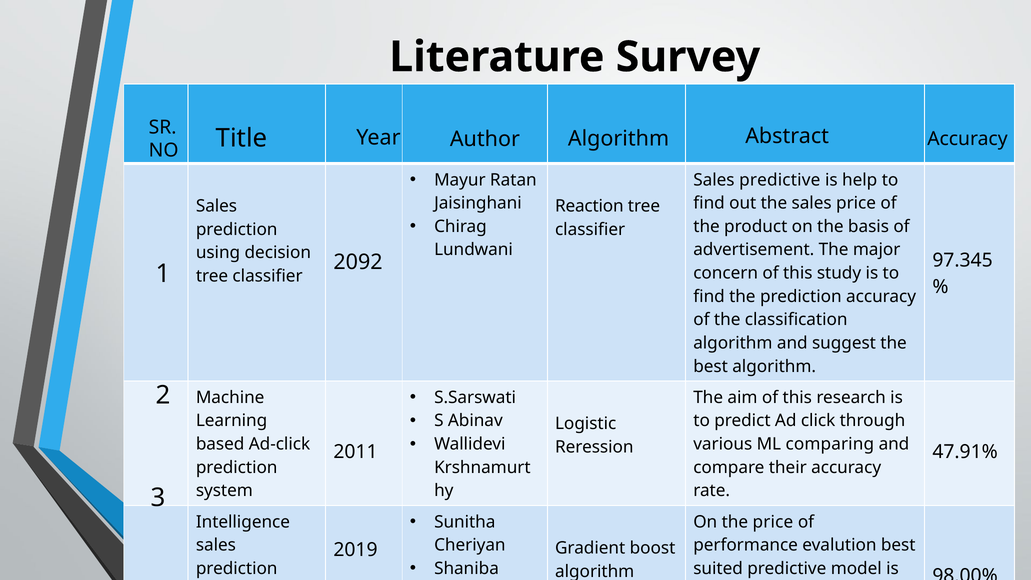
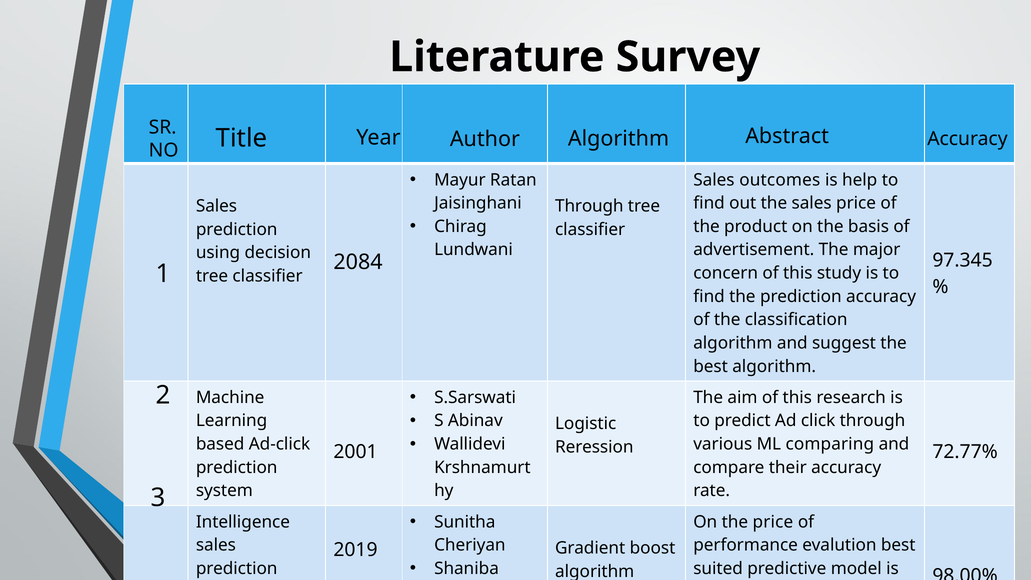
Sales predictive: predictive -> outcomes
Reaction at (589, 206): Reaction -> Through
2092: 2092 -> 2084
2011: 2011 -> 2001
47.91%: 47.91% -> 72.77%
